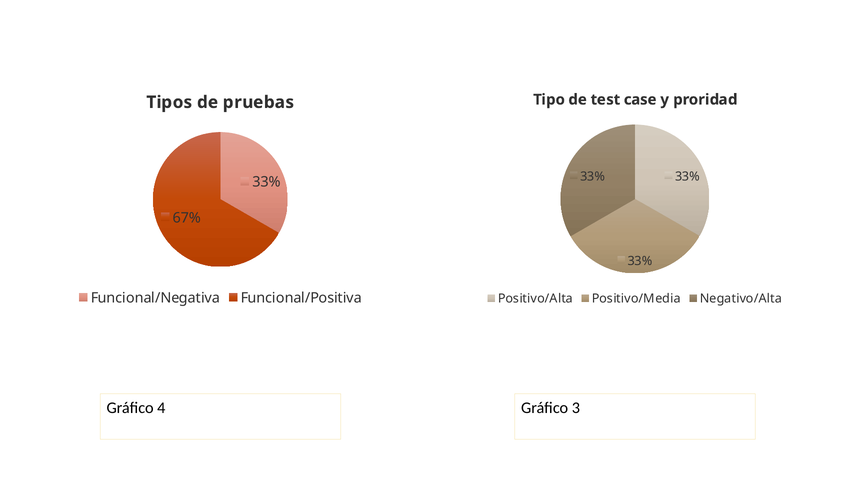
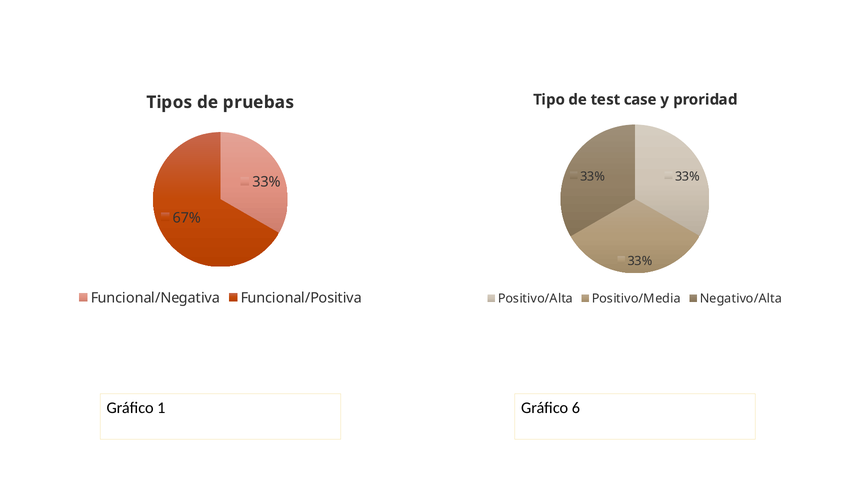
4: 4 -> 1
3: 3 -> 6
